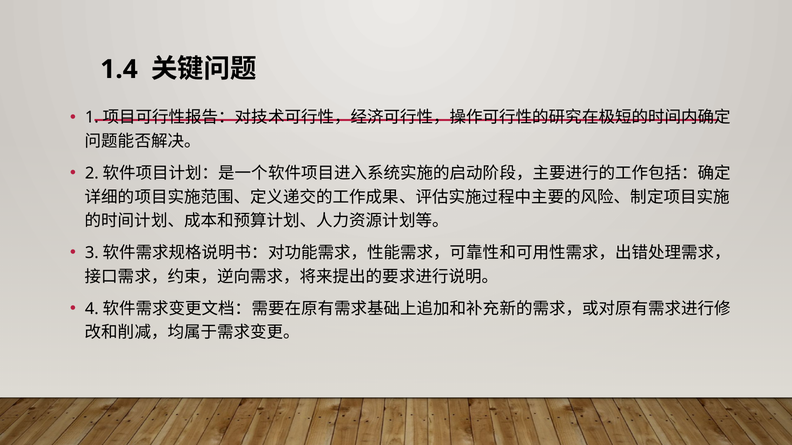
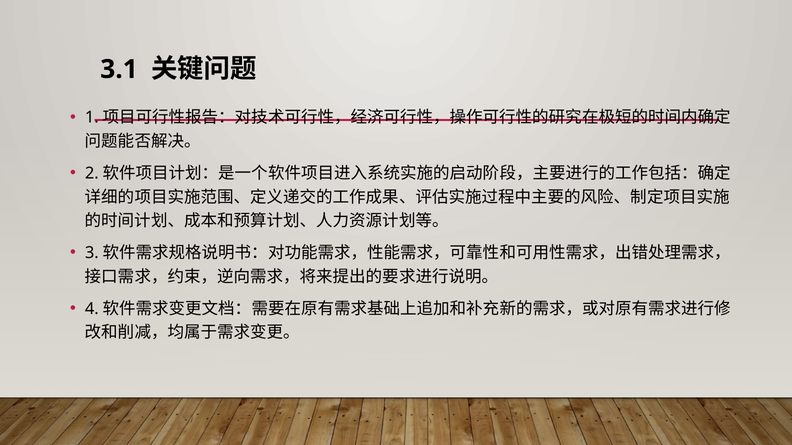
1.4: 1.4 -> 3.1
